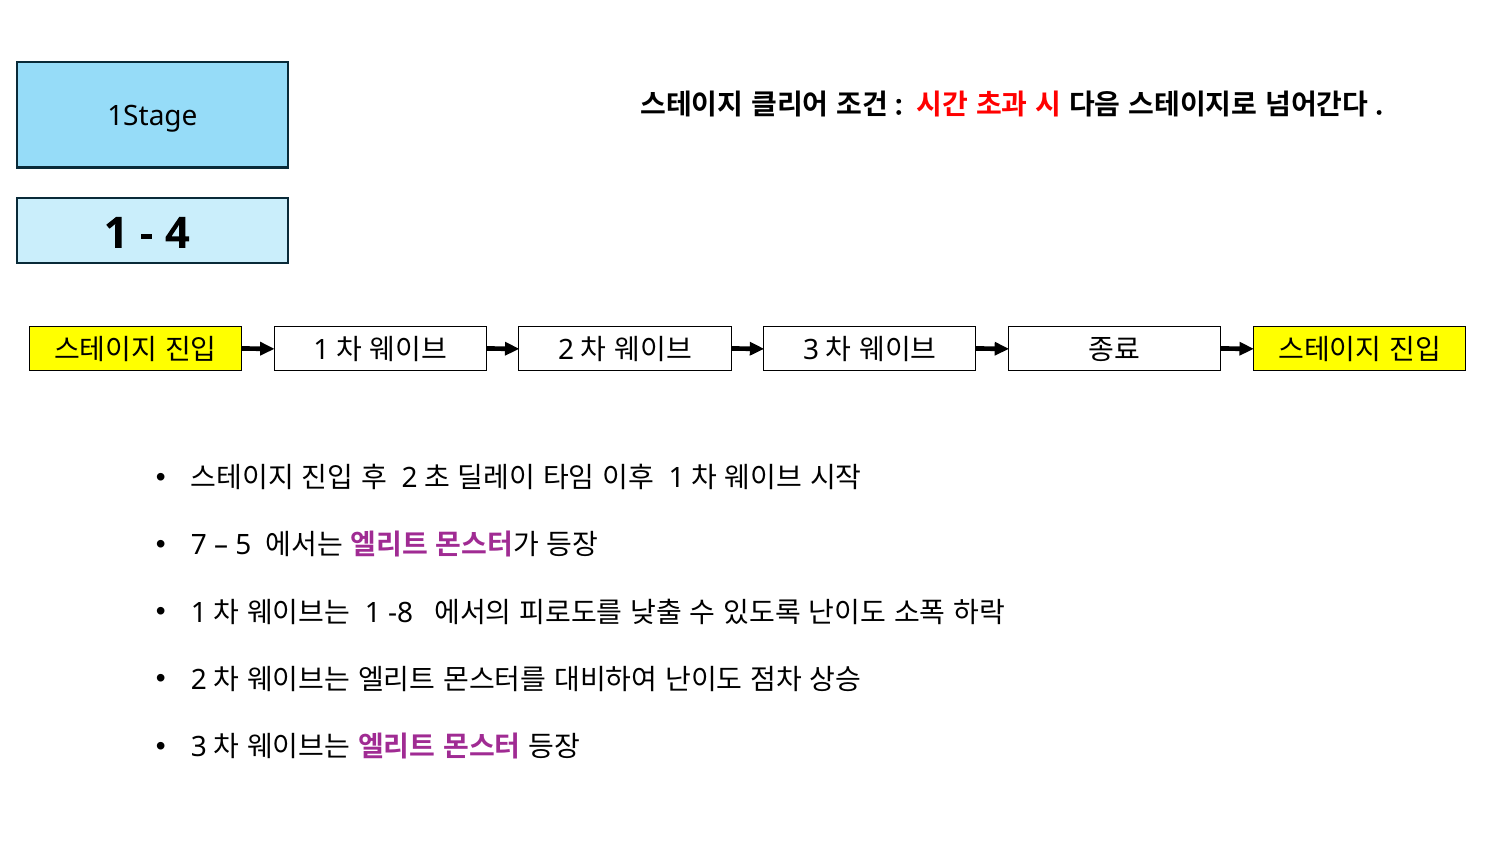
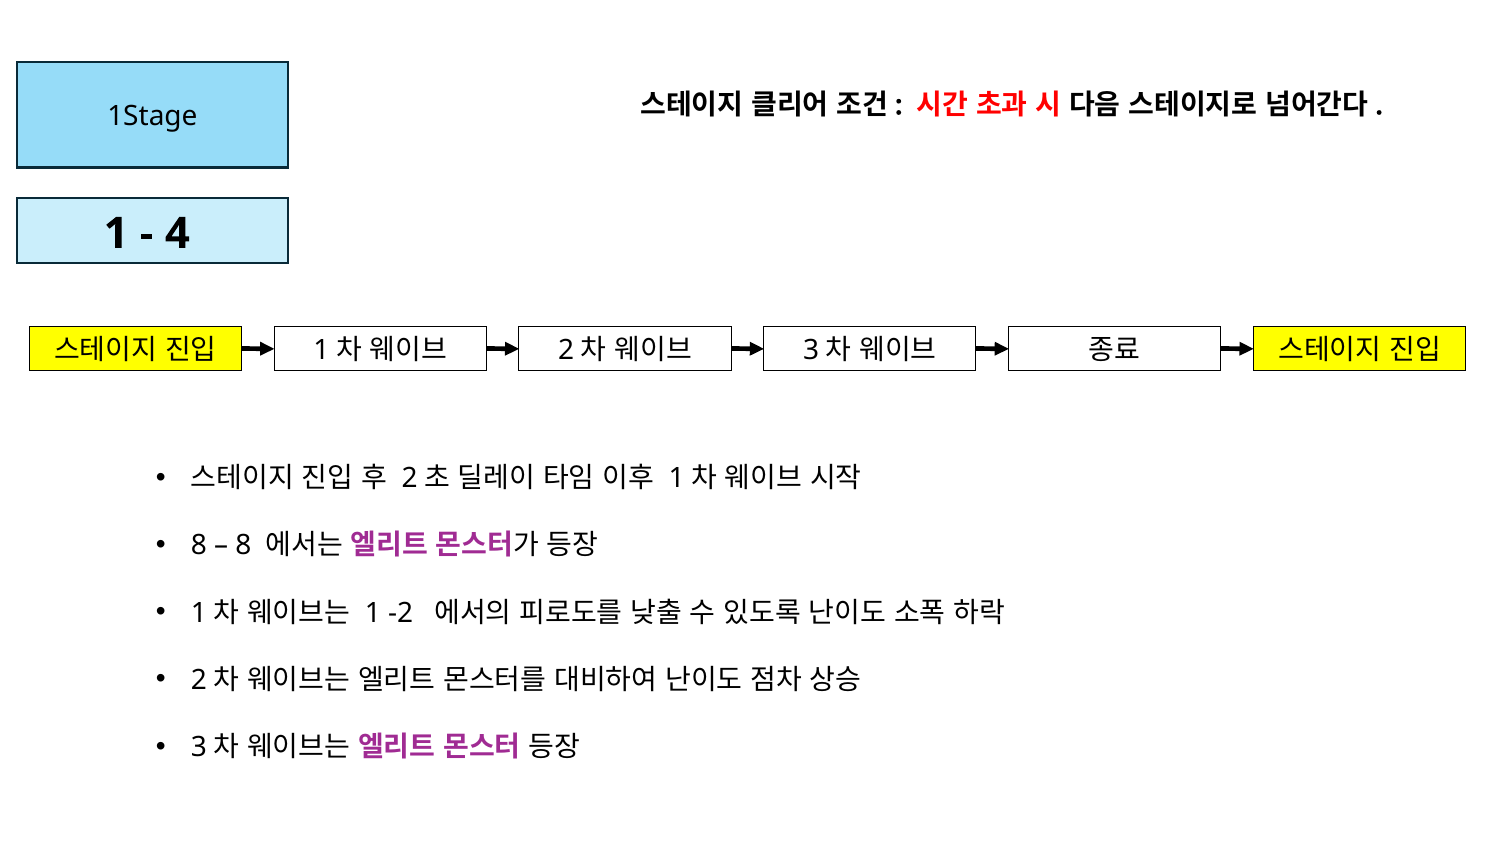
7 at (199, 546): 7 -> 8
5 at (243, 546): 5 -> 8
-8: -8 -> -2
